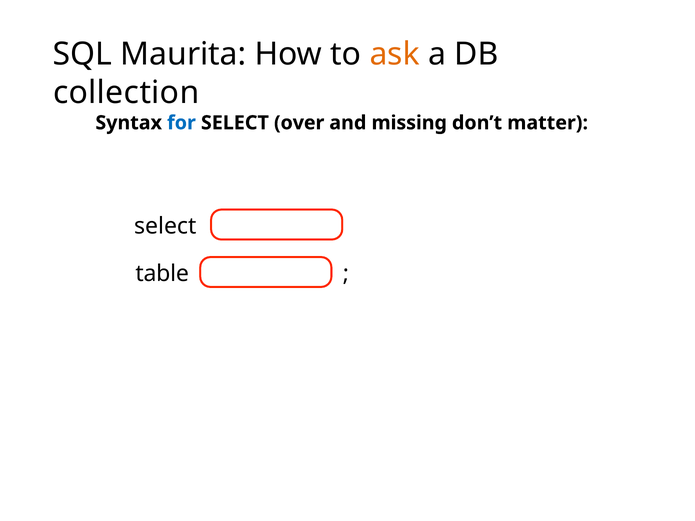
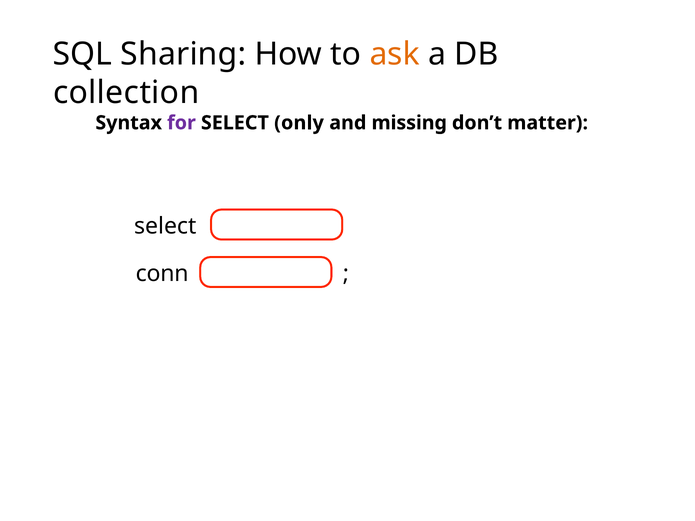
Maurita: Maurita -> Sharing
for colour: blue -> purple
over: over -> only
table: table -> conn
